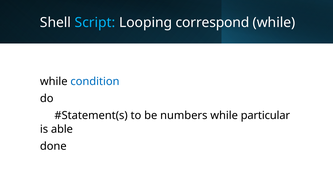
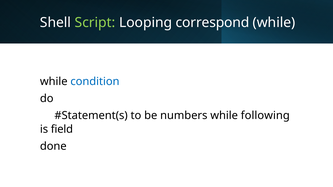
Script colour: light blue -> light green
particular: particular -> following
able: able -> field
